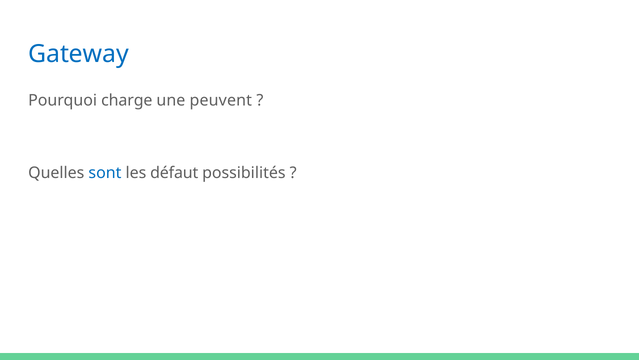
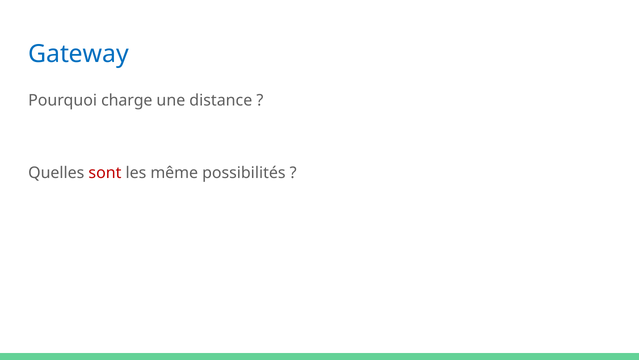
peuvent: peuvent -> distance
sont colour: blue -> red
défaut: défaut -> même
